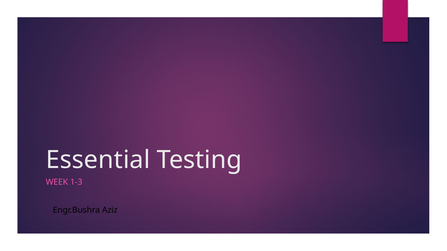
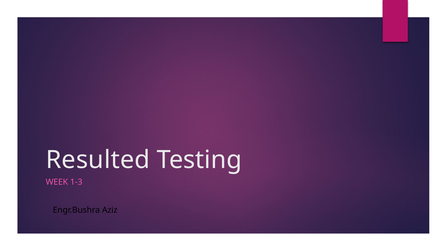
Essential: Essential -> Resulted
